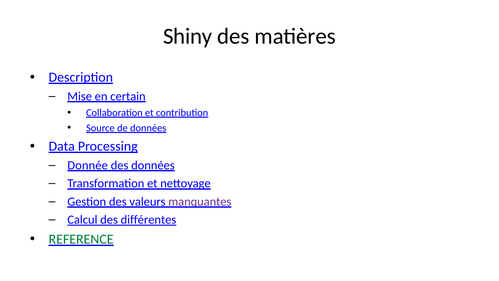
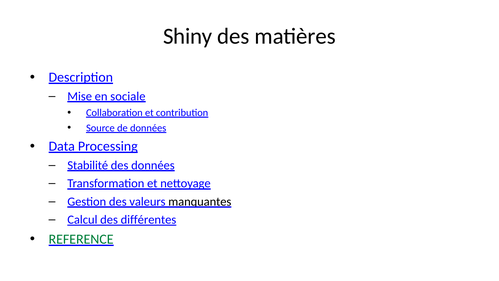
certain: certain -> sociale
Donnée: Donnée -> Stabilité
manquantes colour: purple -> black
